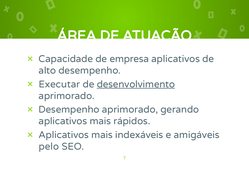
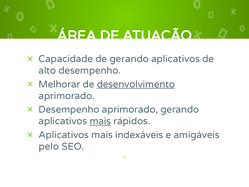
de empresa: empresa -> gerando
Executar: Executar -> Melhorar
mais at (100, 121) underline: none -> present
